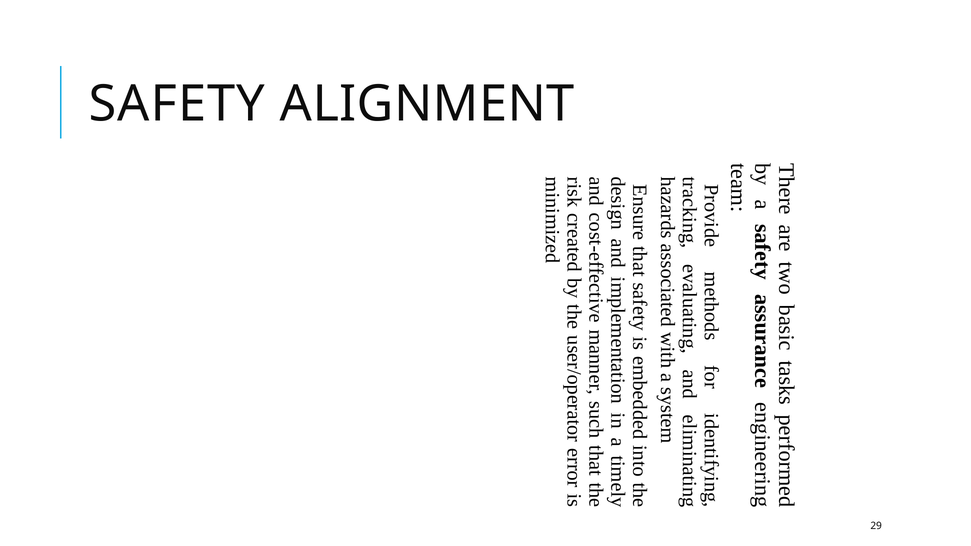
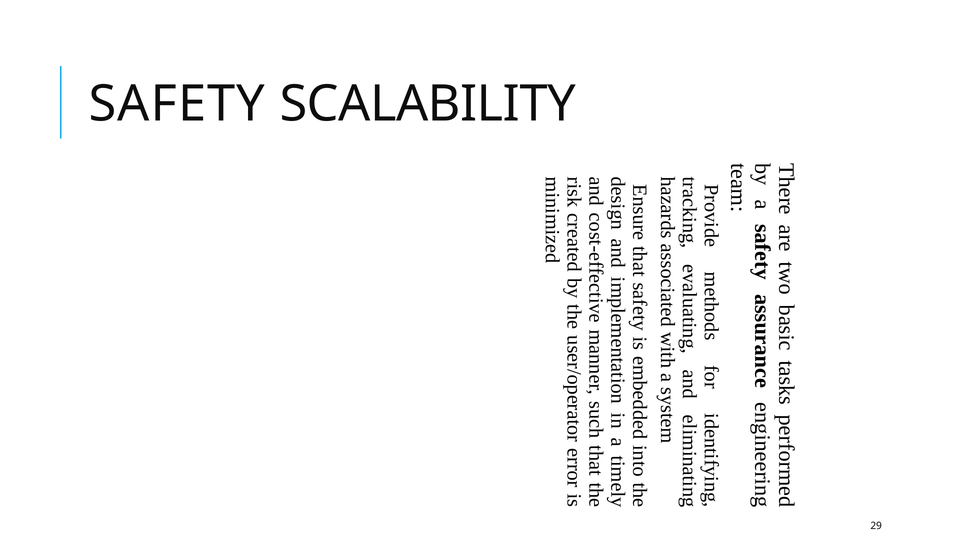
ALIGNMENT: ALIGNMENT -> SCALABILITY
